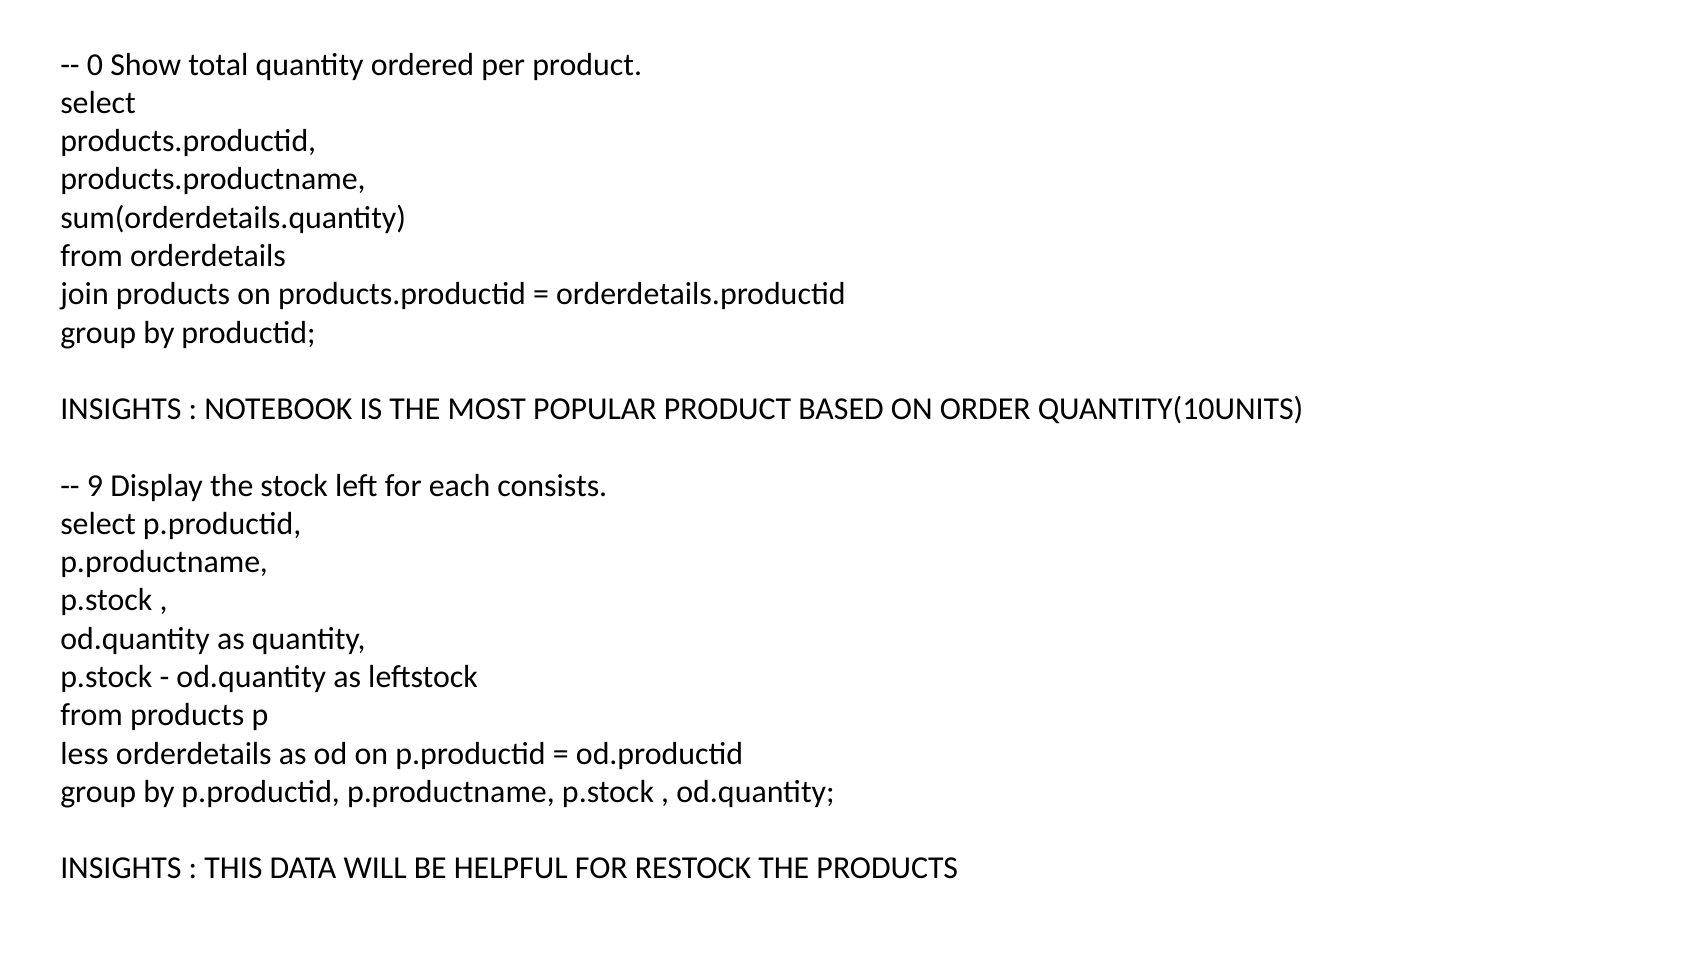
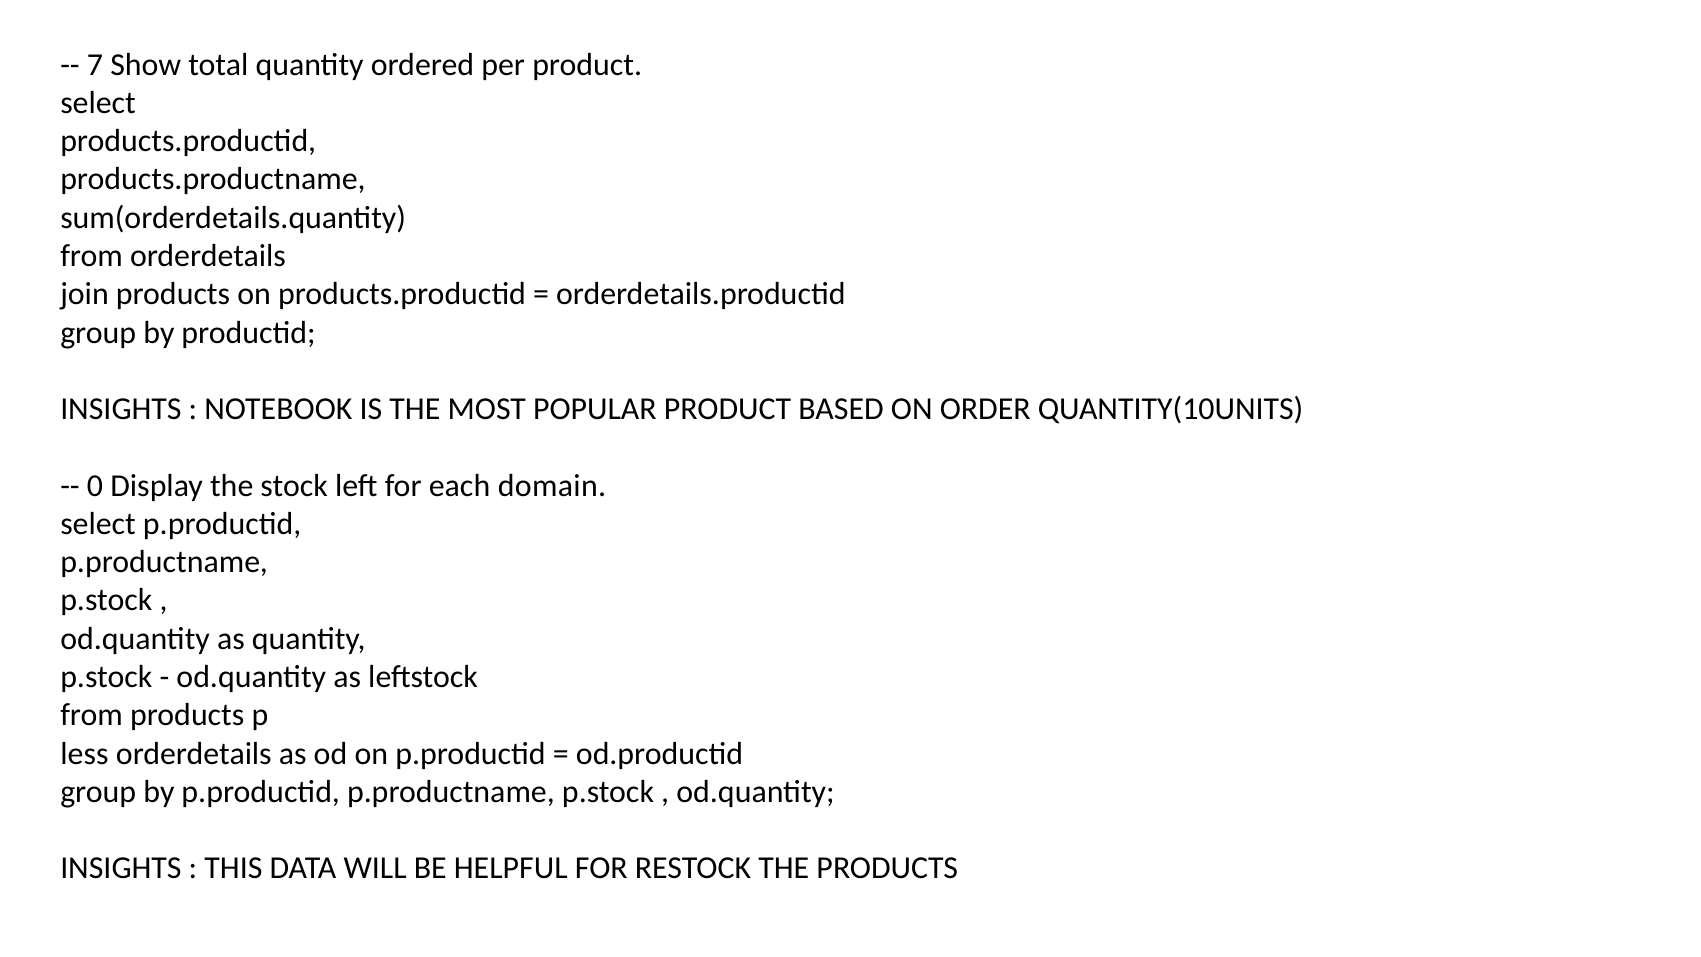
0: 0 -> 7
9: 9 -> 0
consists: consists -> domain
